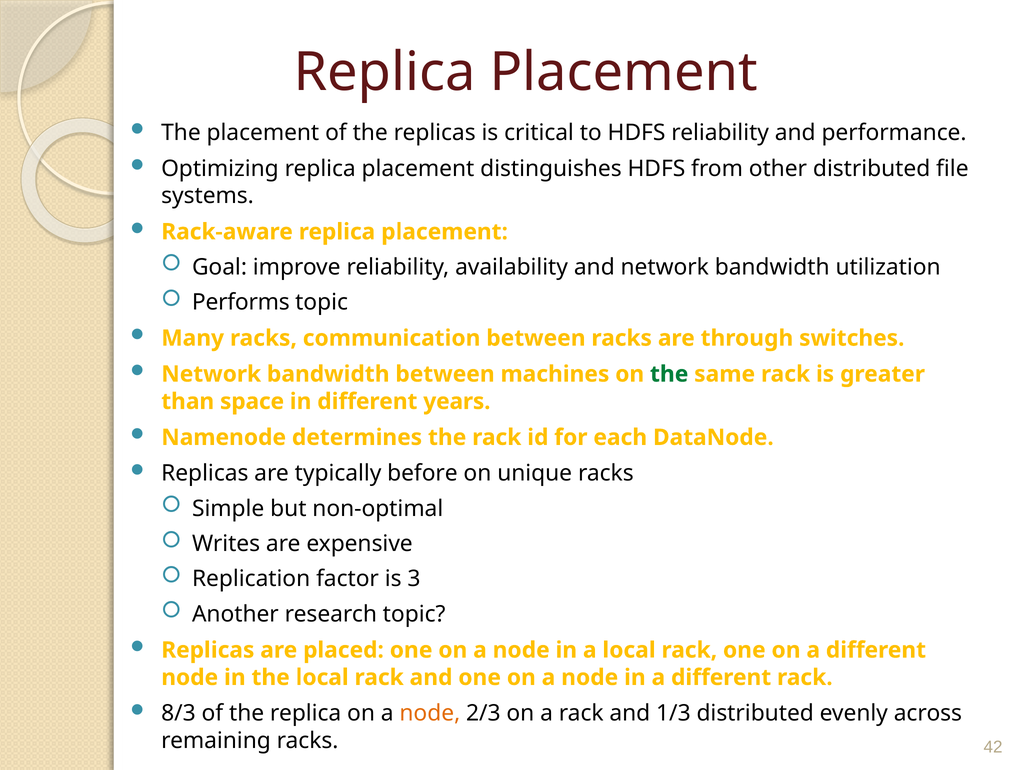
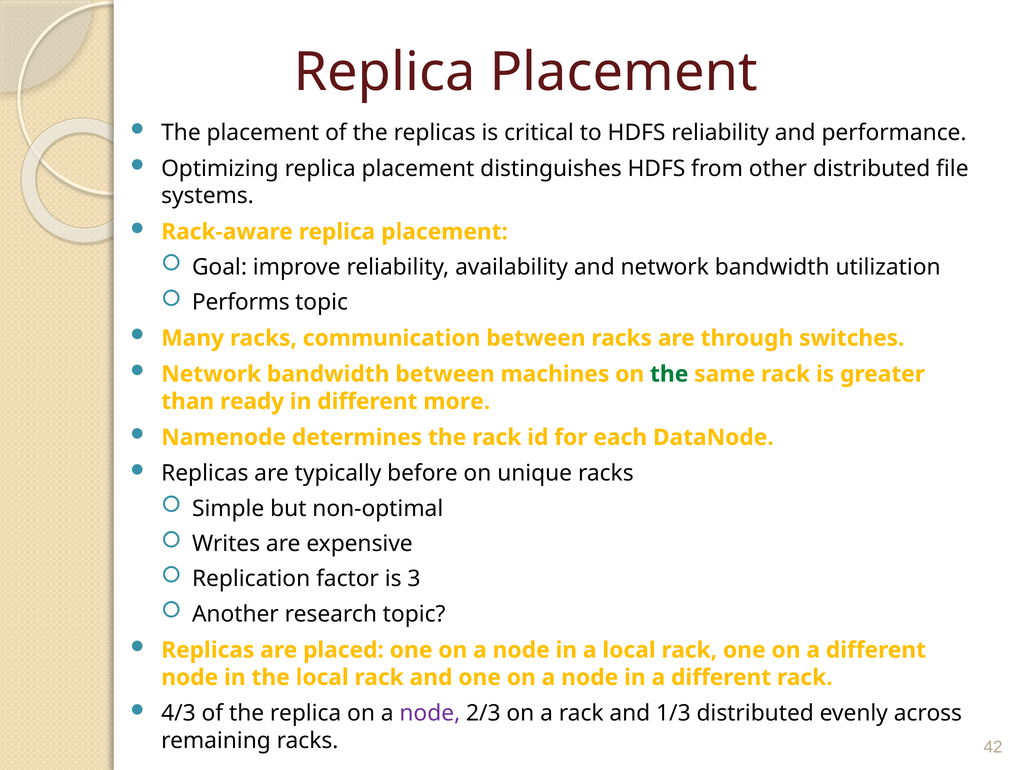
space: space -> ready
years: years -> more
8/3: 8/3 -> 4/3
node at (430, 714) colour: orange -> purple
